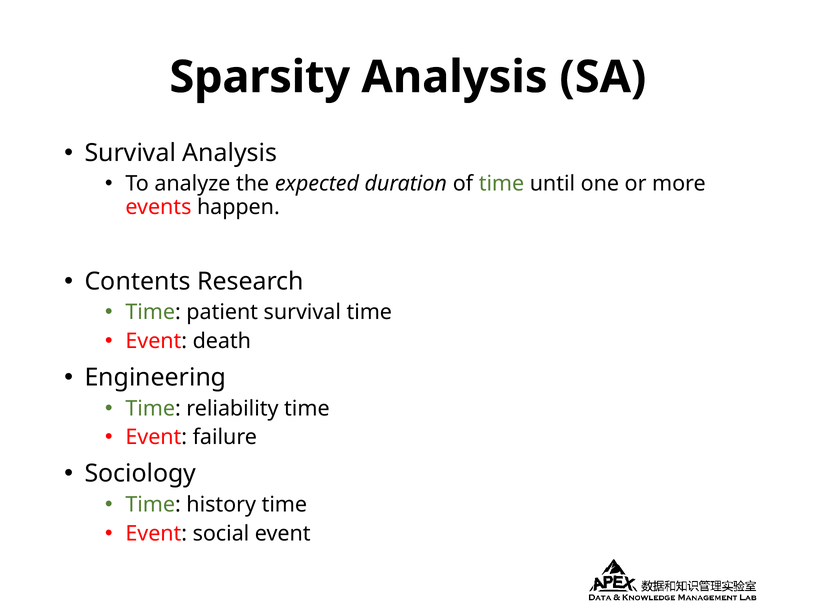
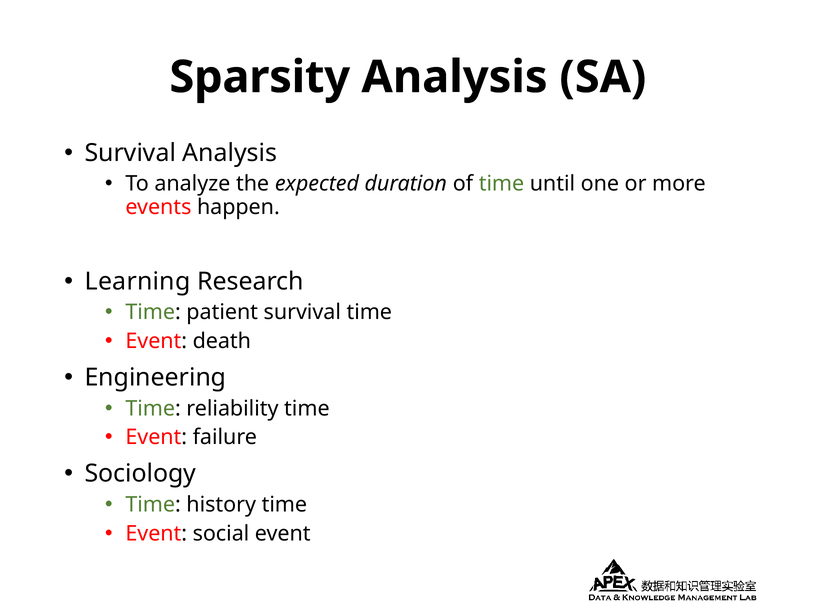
Contents: Contents -> Learning
